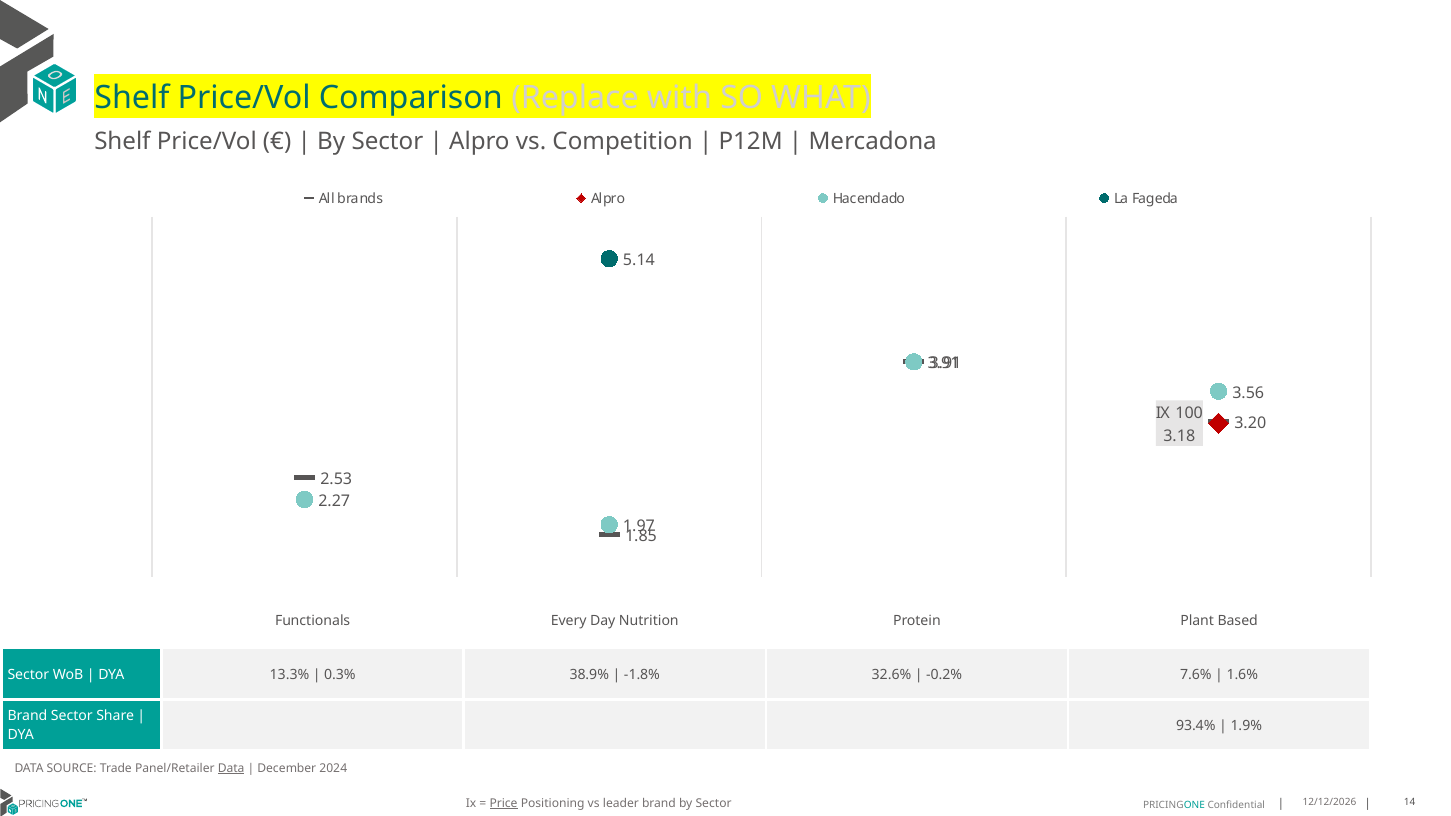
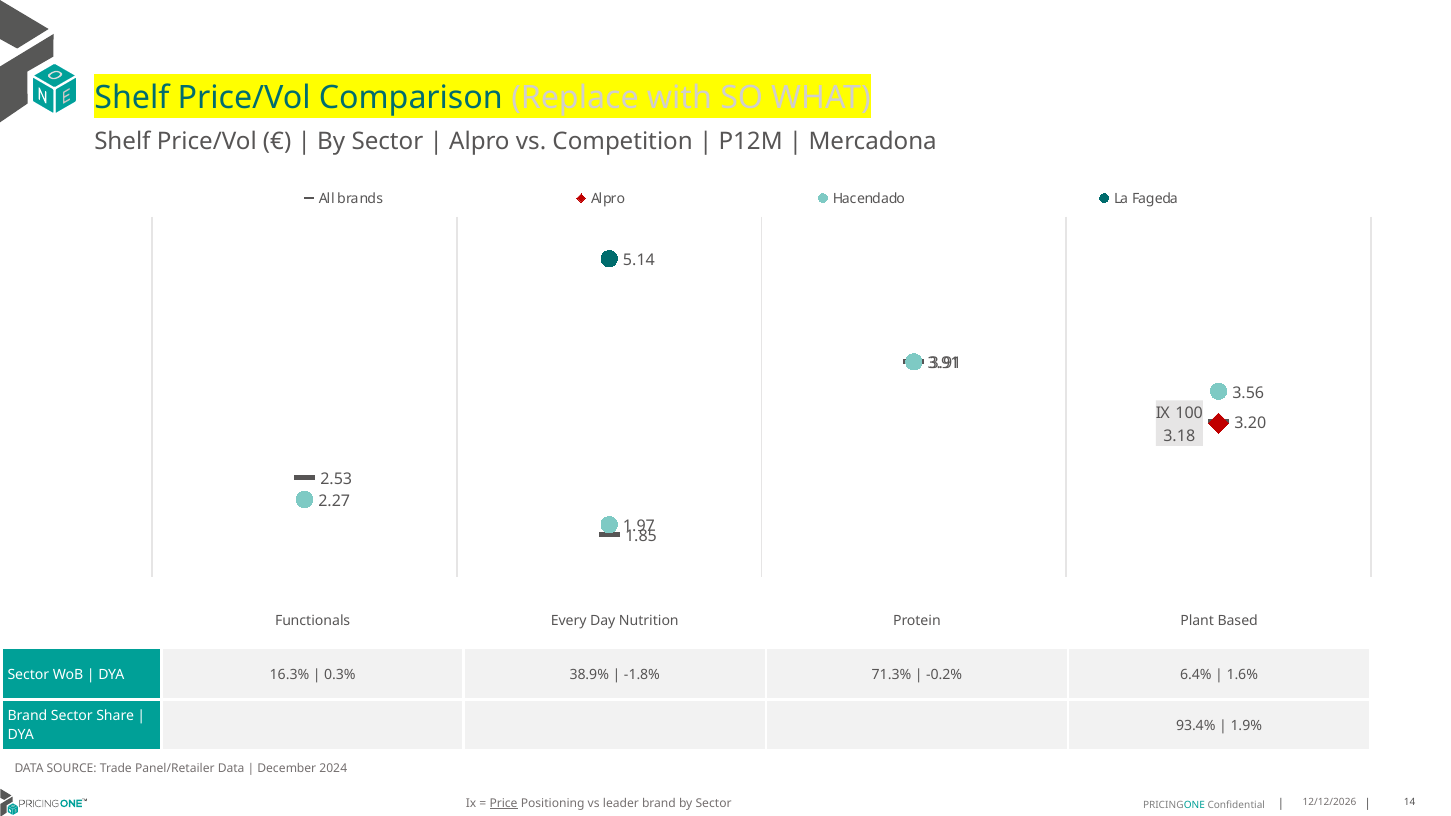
13.3%: 13.3% -> 16.3%
32.6%: 32.6% -> 71.3%
7.6%: 7.6% -> 6.4%
Data at (231, 769) underline: present -> none
